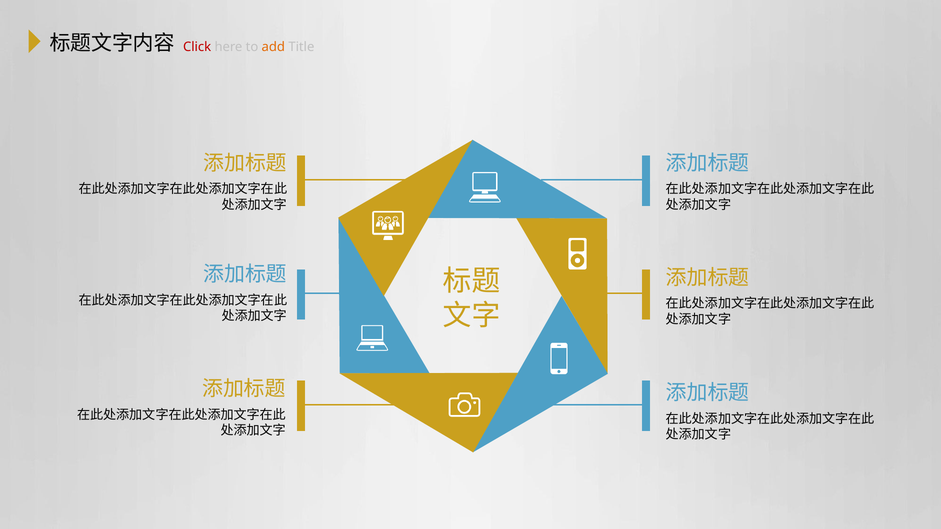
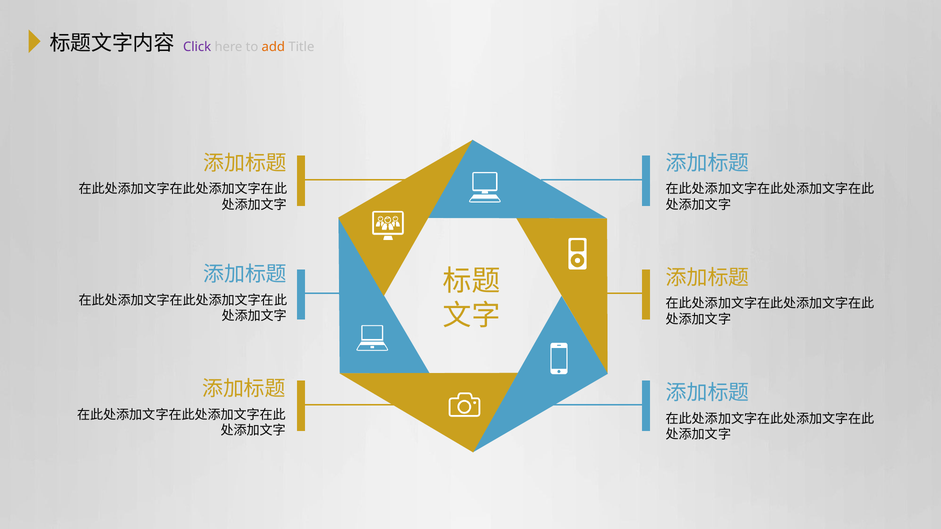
Click colour: red -> purple
